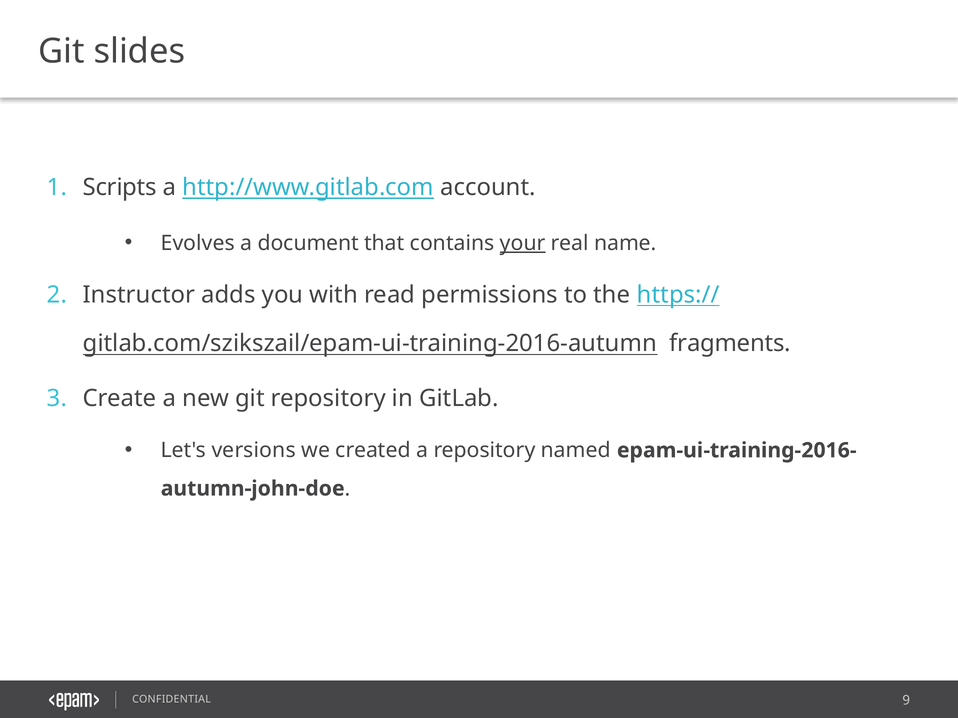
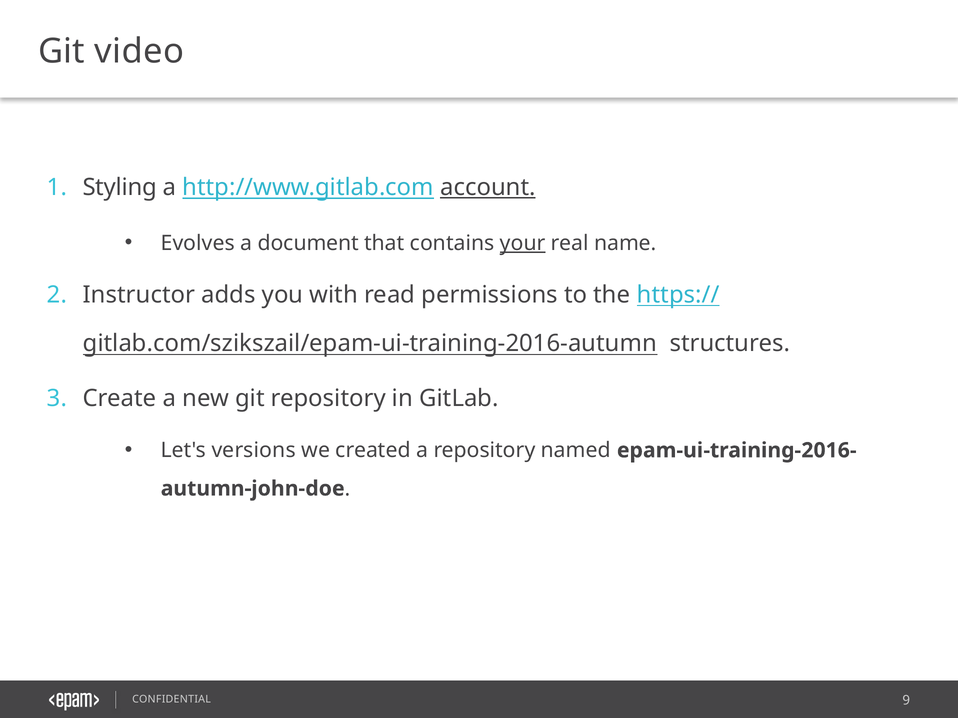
slides: slides -> video
Scripts: Scripts -> Styling
account underline: none -> present
fragments: fragments -> structures
